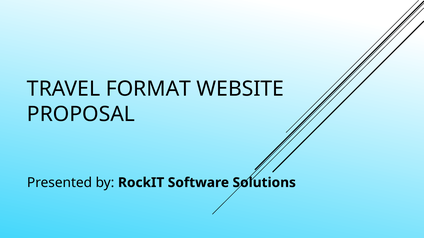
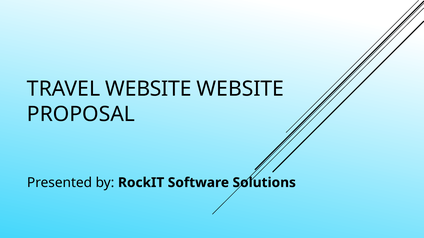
TRAVEL FORMAT: FORMAT -> WEBSITE
